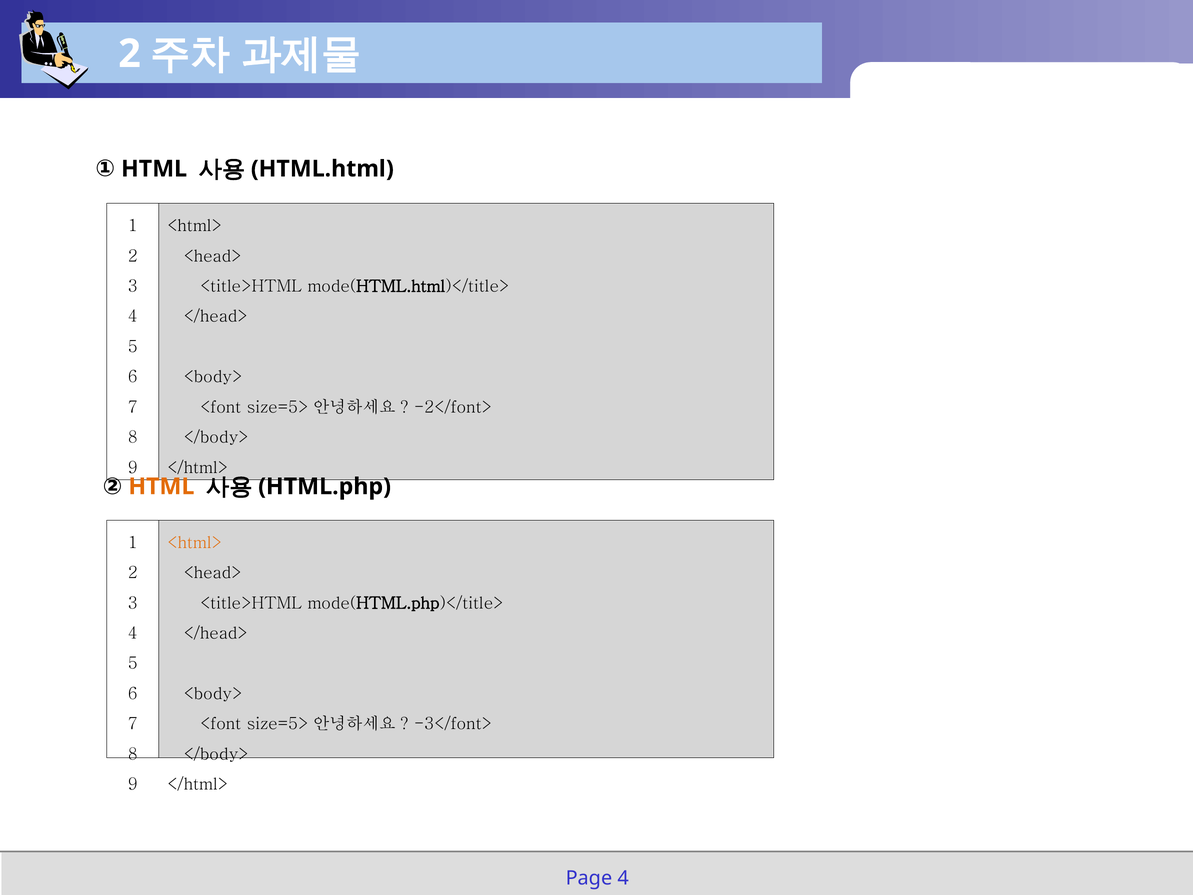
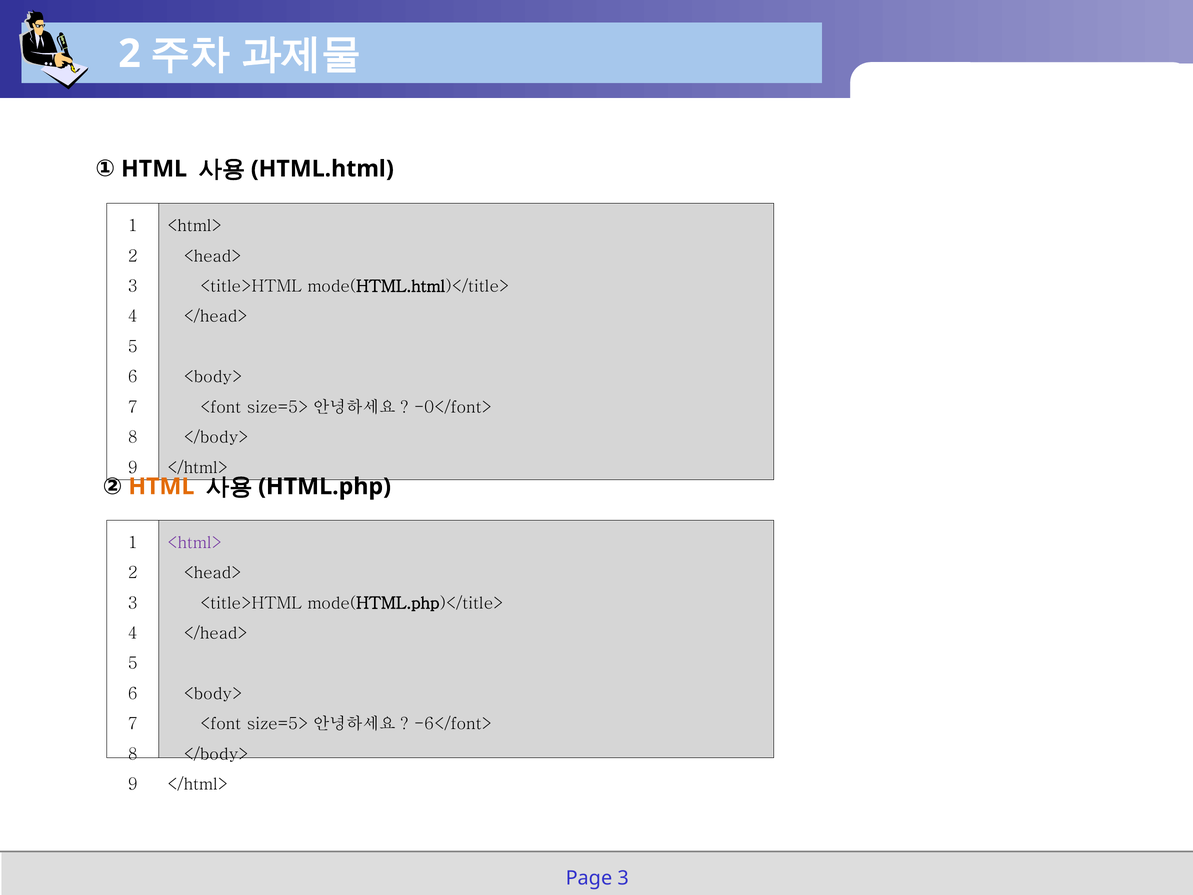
-2</font>: -2</font> -> -0</font>
<html> at (195, 543) colour: orange -> purple
-3</font>: -3</font> -> -6</font>
Page 4: 4 -> 3
